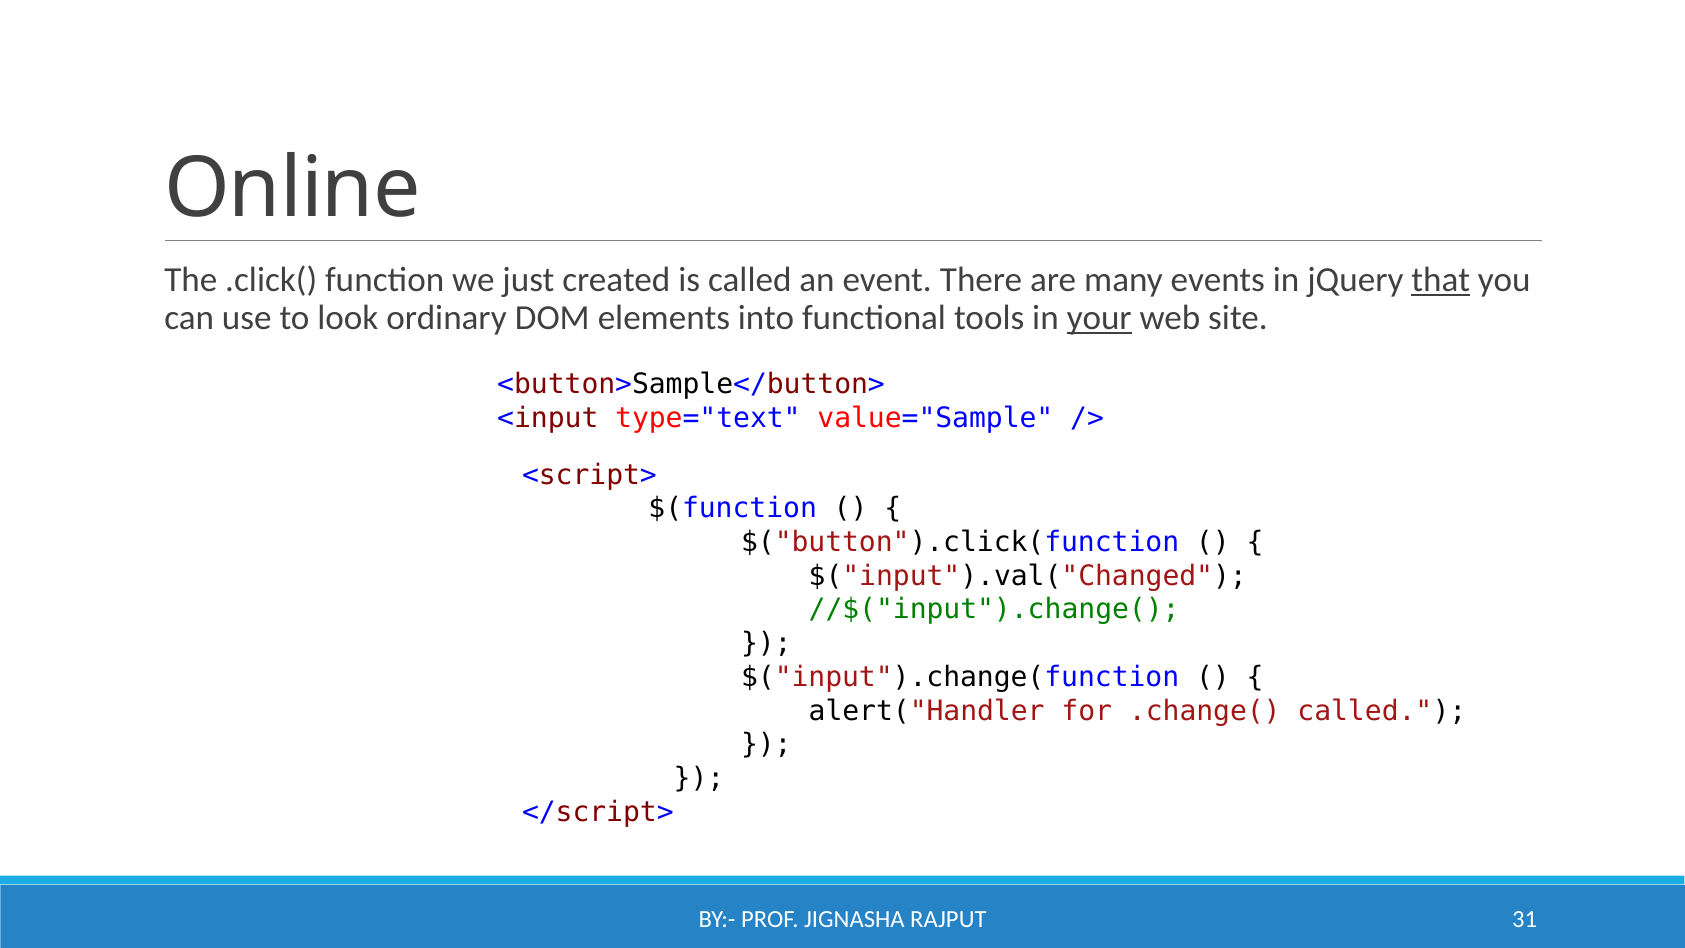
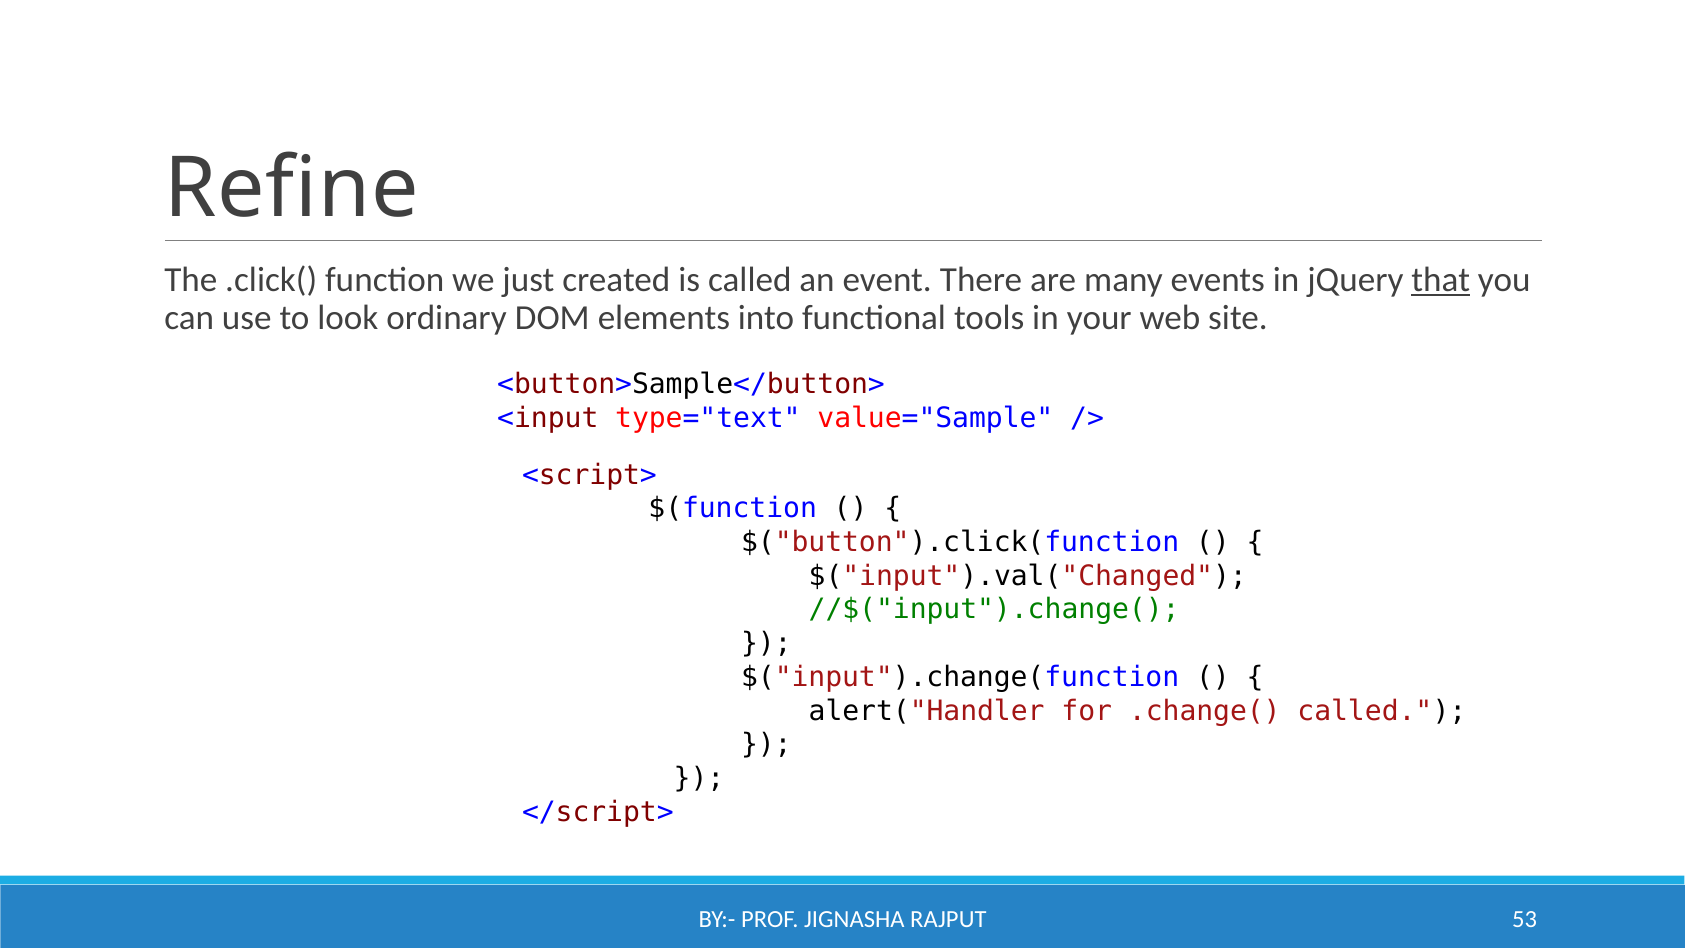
Online: Online -> Refine
your underline: present -> none
31: 31 -> 53
